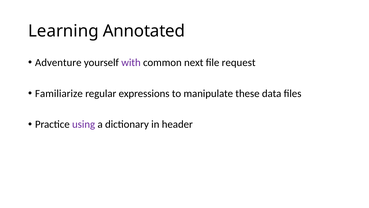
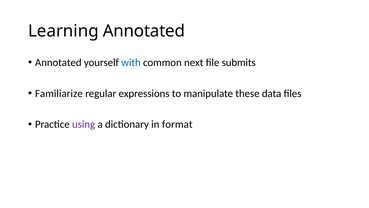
Adventure at (58, 62): Adventure -> Annotated
with colour: purple -> blue
request: request -> submits
header: header -> format
